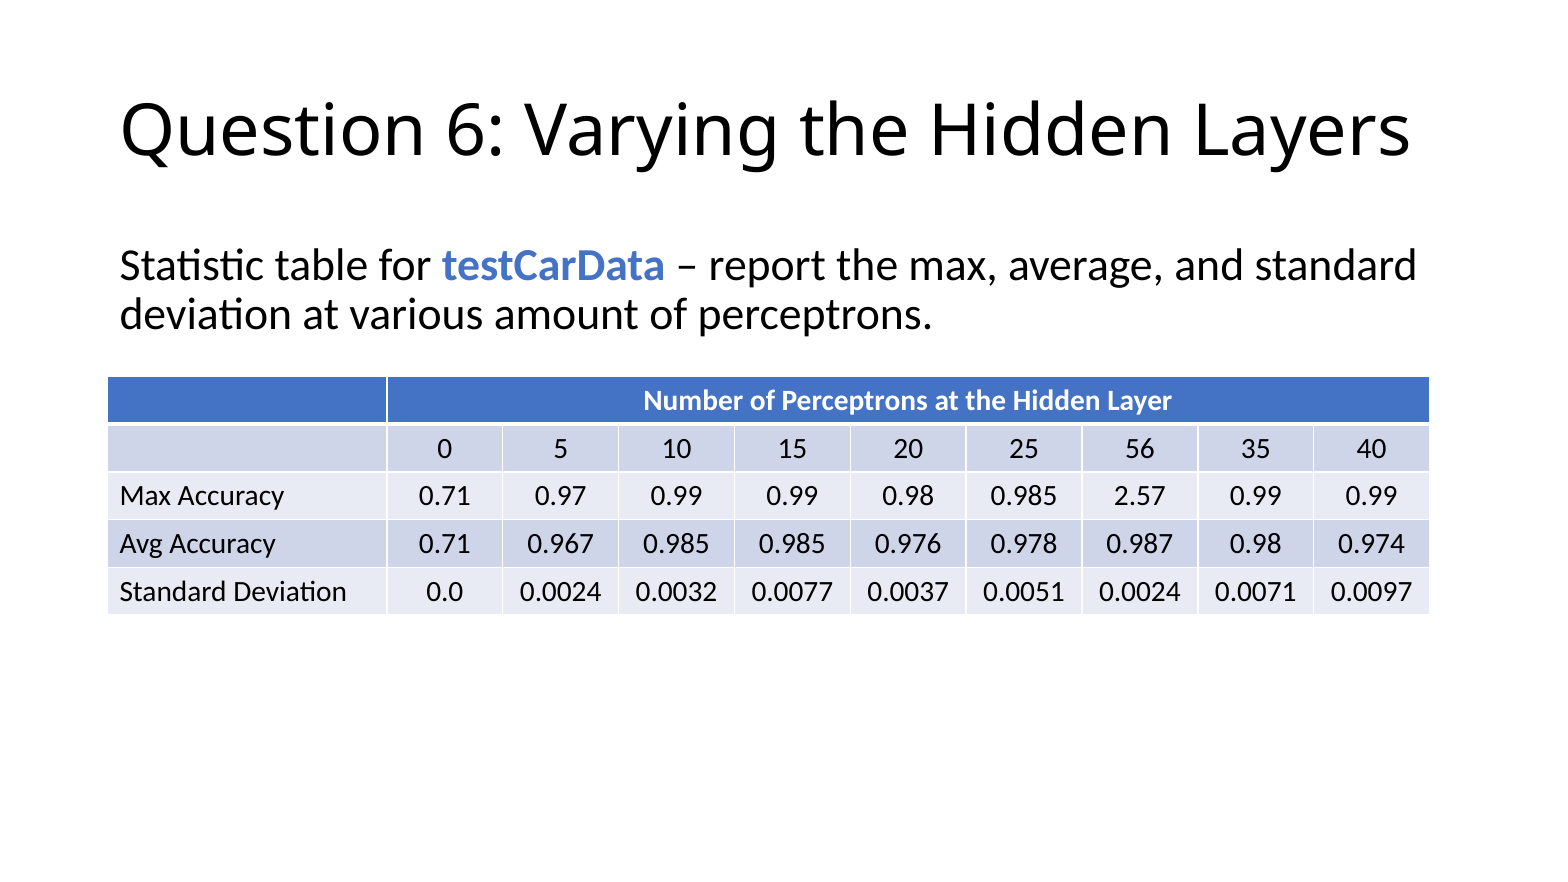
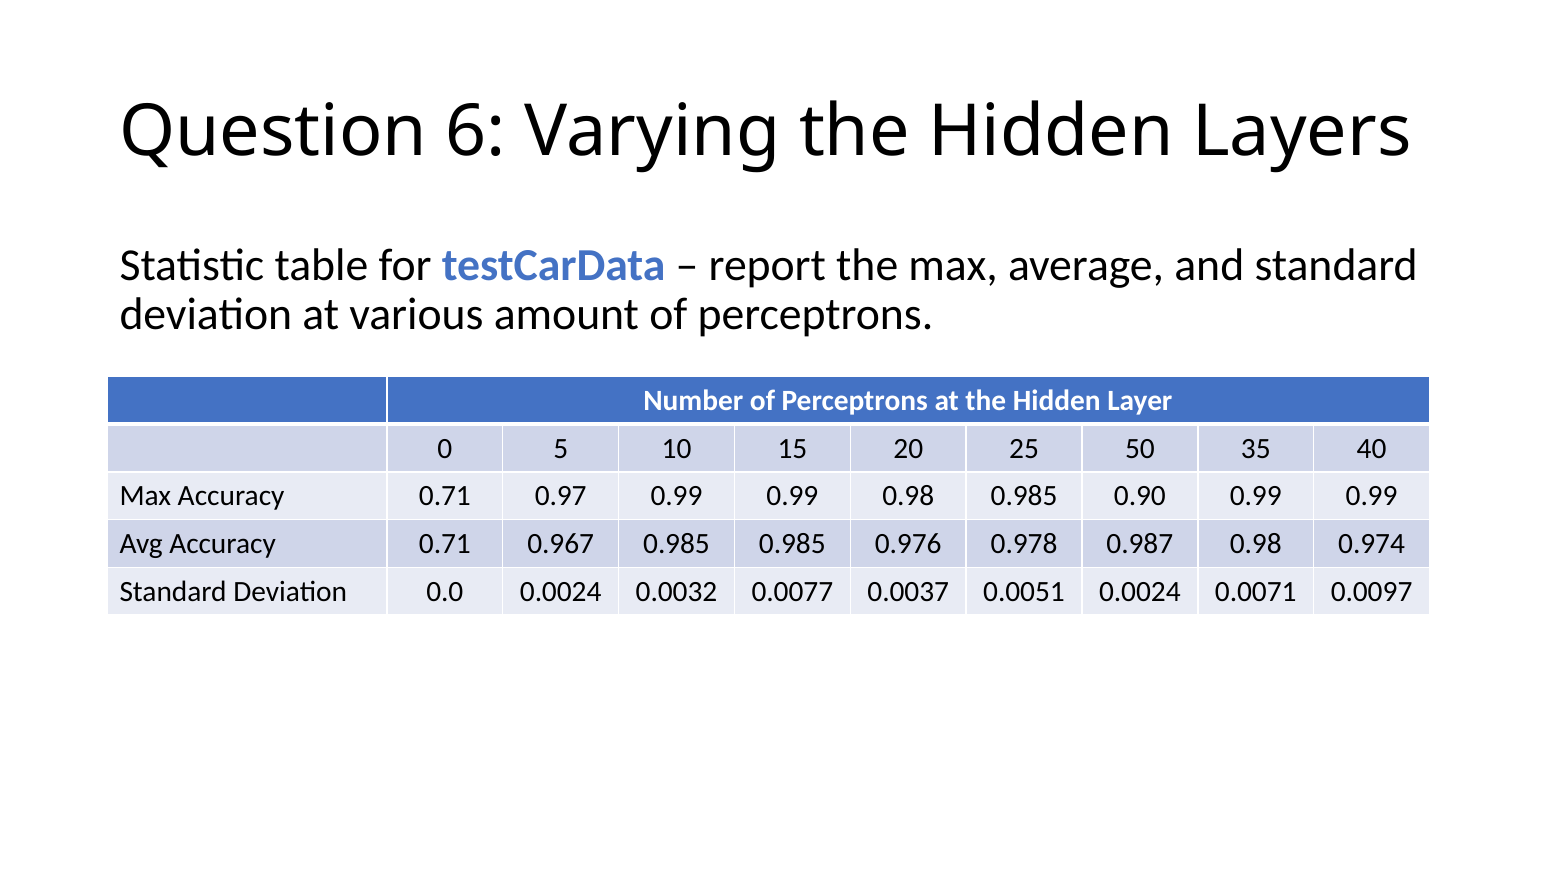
56: 56 -> 50
2.57: 2.57 -> 0.90
